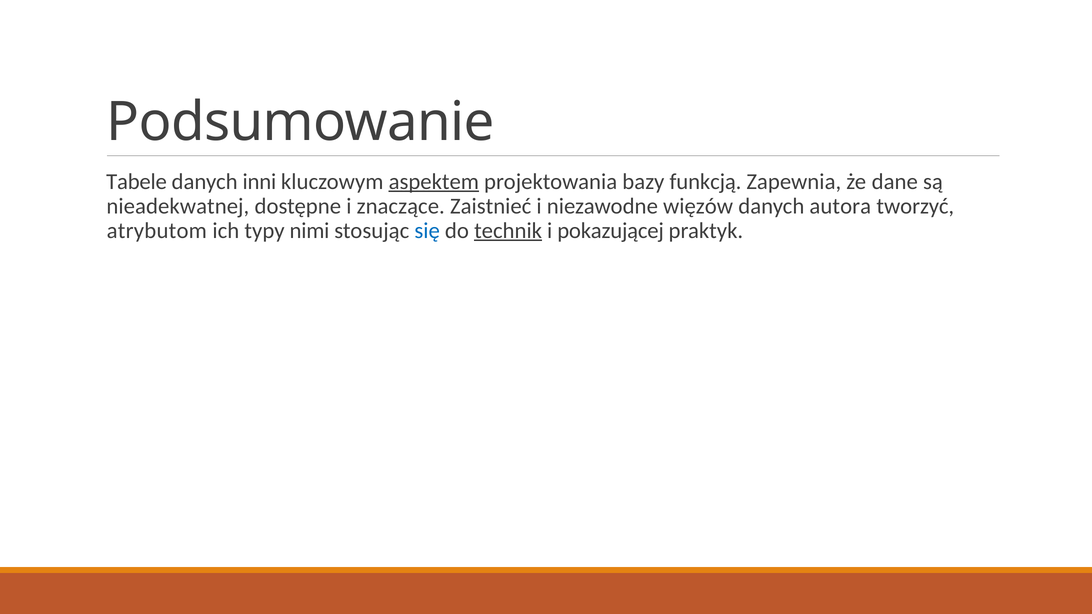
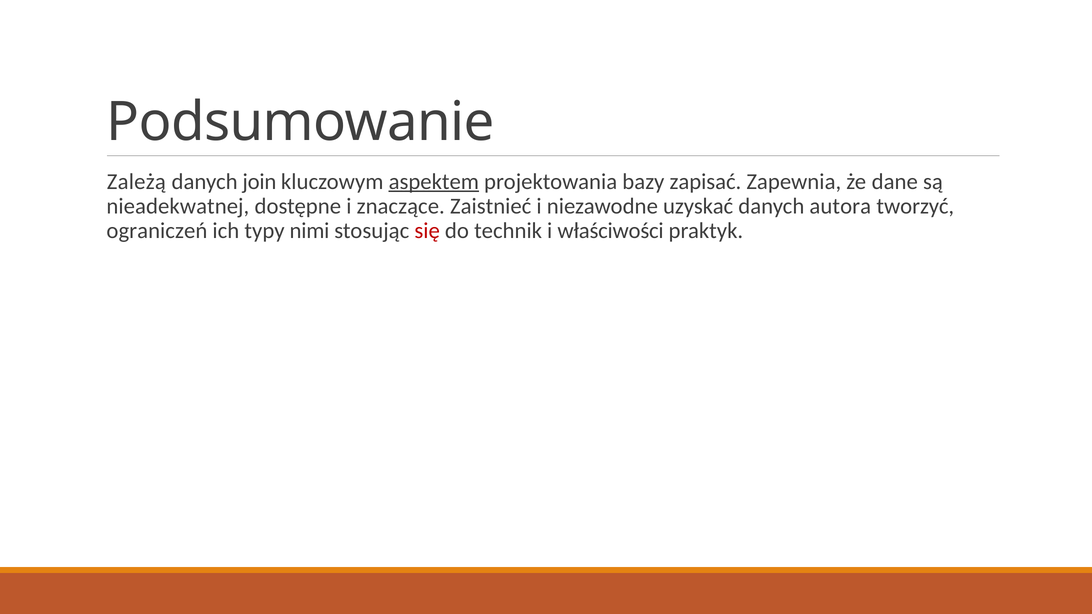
Tabele: Tabele -> Zależą
inni: inni -> join
funkcją: funkcją -> zapisać
więzów: więzów -> uzyskać
atrybutom: atrybutom -> ograniczeń
się colour: blue -> red
technik underline: present -> none
pokazującej: pokazującej -> właściwości
